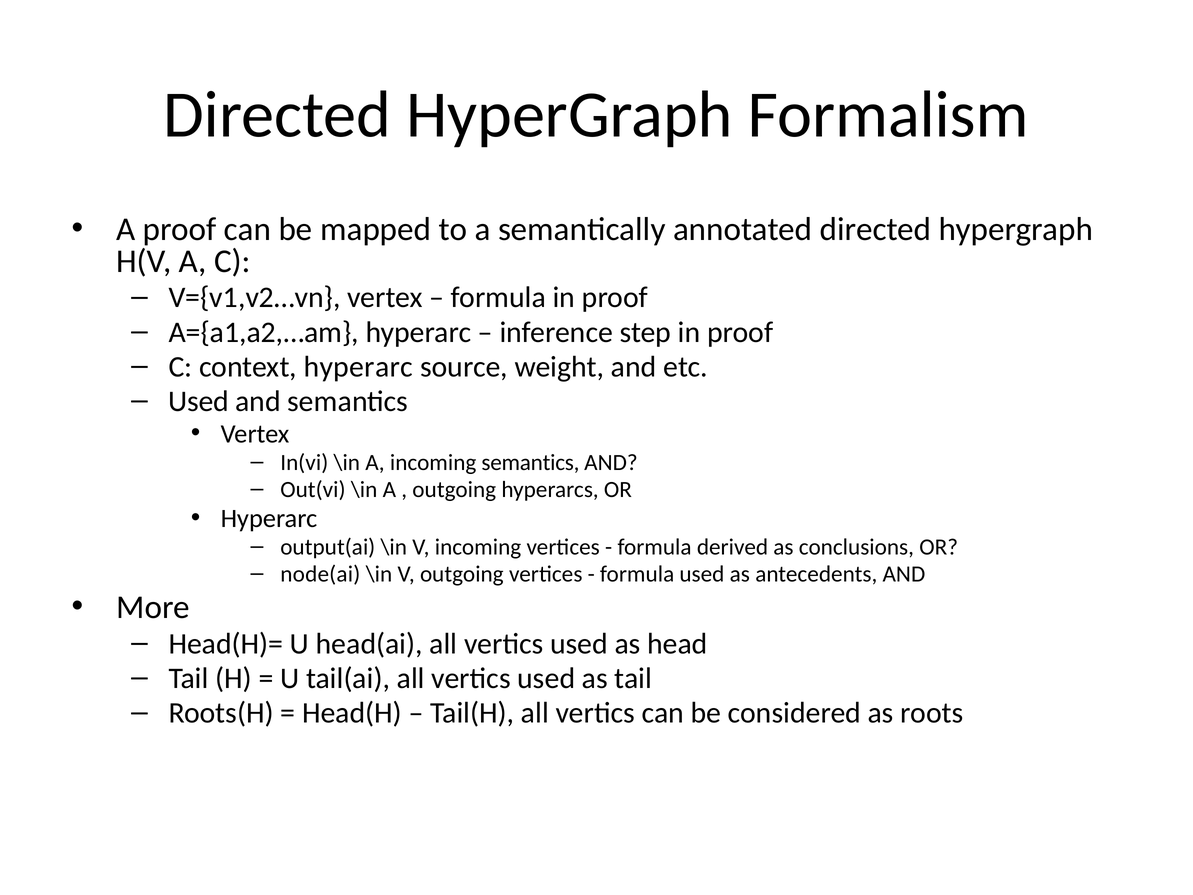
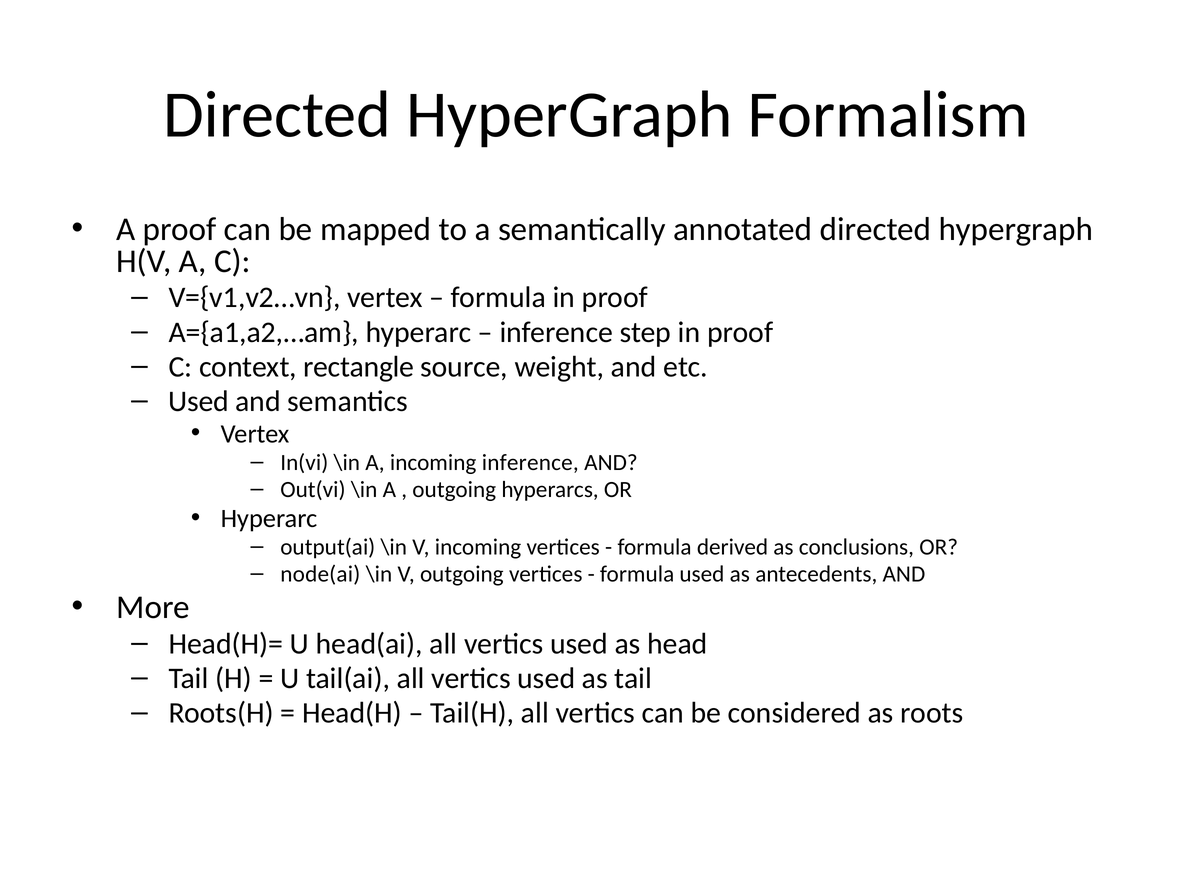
context hyperarc: hyperarc -> rectangle
incoming semantics: semantics -> inference
